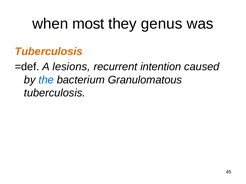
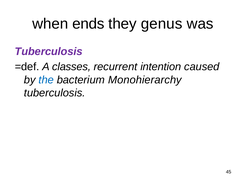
most: most -> ends
Tuberculosis at (49, 52) colour: orange -> purple
lesions: lesions -> classes
Granulomatous: Granulomatous -> Monohierarchy
